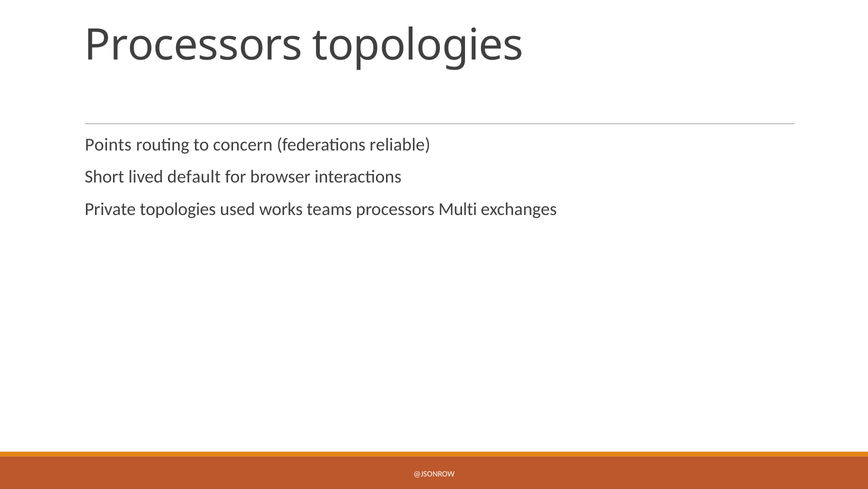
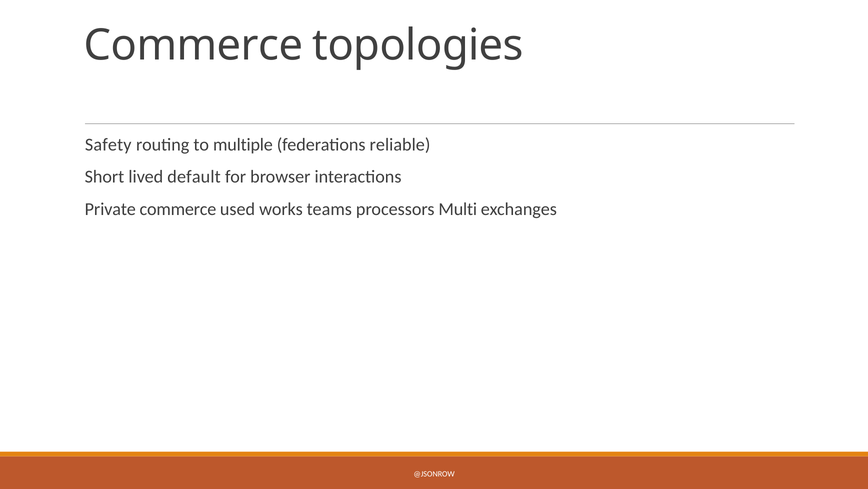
Processors at (194, 45): Processors -> Commerce
Points: Points -> Safety
concern: concern -> multiple
Private topologies: topologies -> commerce
